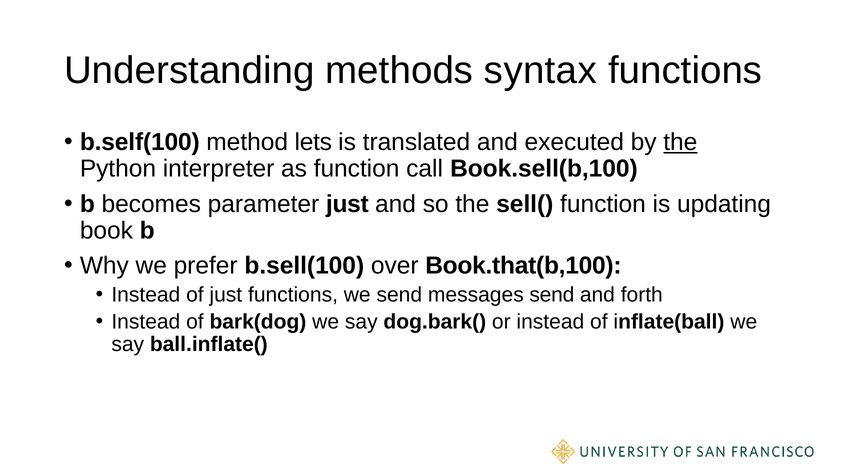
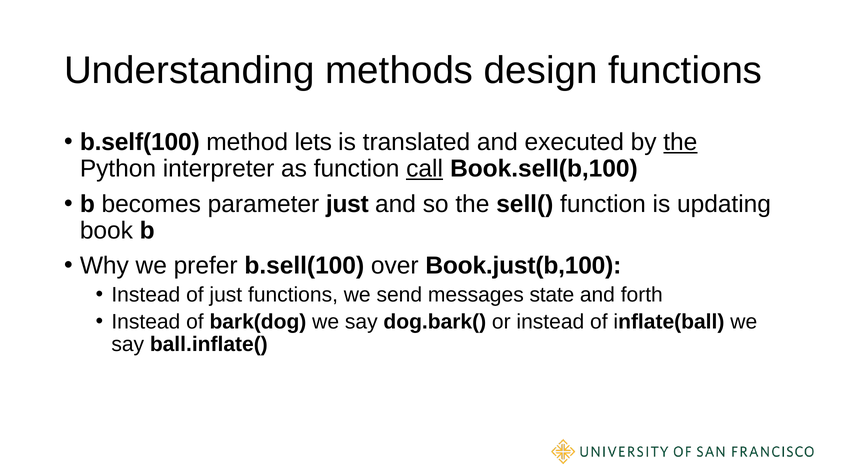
syntax: syntax -> design
call underline: none -> present
Book.that(b,100: Book.that(b,100 -> Book.just(b,100
messages send: send -> state
